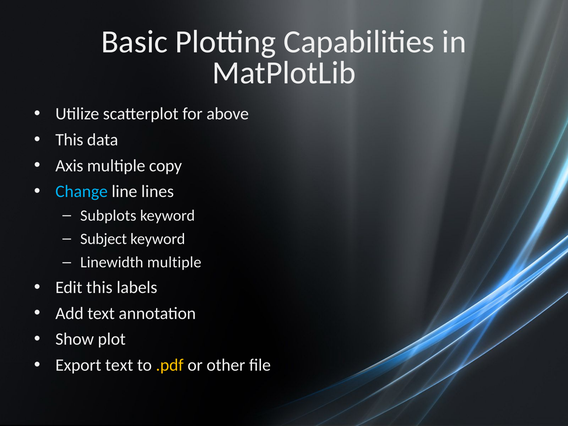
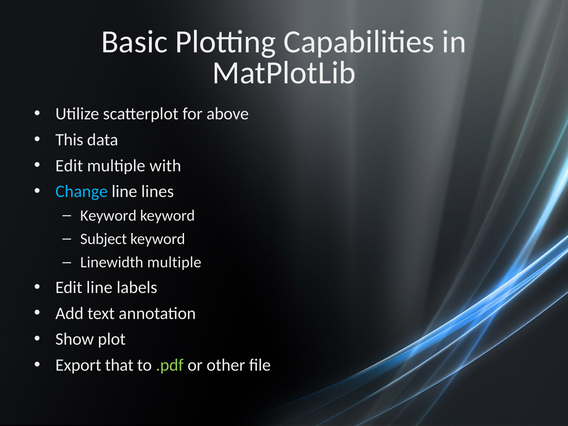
Axis at (69, 166): Axis -> Edit
copy: copy -> with
Subplots at (108, 216): Subplots -> Keyword
Edit this: this -> line
Export text: text -> that
.pdf colour: yellow -> light green
